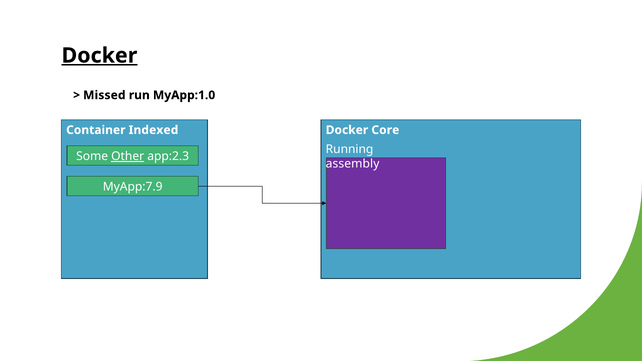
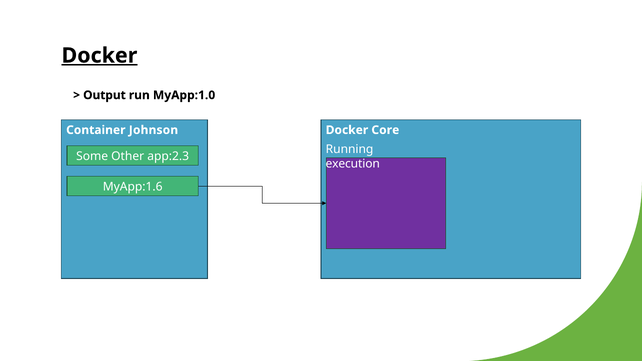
Missed: Missed -> Output
Indexed: Indexed -> Johnson
Other underline: present -> none
assembly: assembly -> execution
MyApp:7.9: MyApp:7.9 -> MyApp:1.6
